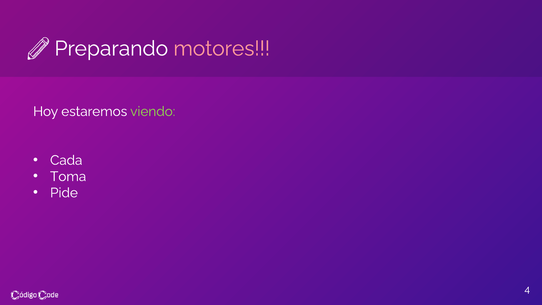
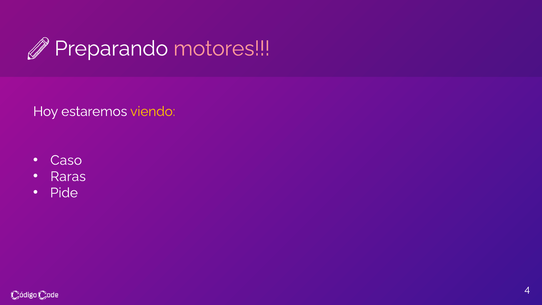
viendo colour: light green -> yellow
Cada: Cada -> Caso
Toma: Toma -> Raras
